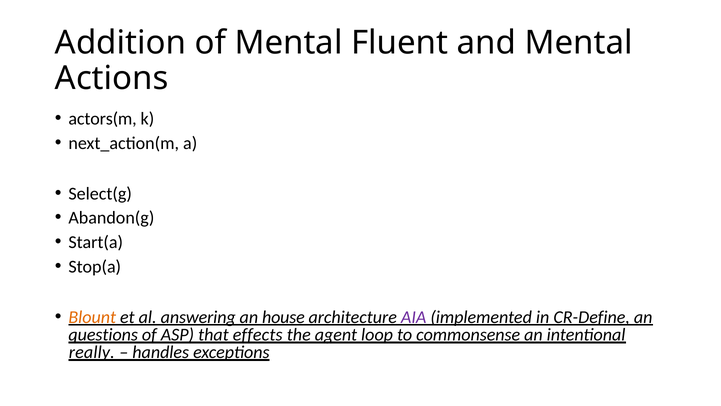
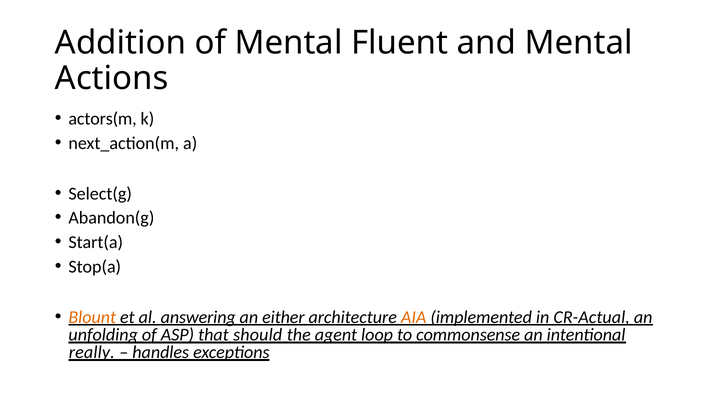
house: house -> either
AIA colour: purple -> orange
CR-Define: CR-Define -> CR-Actual
questions: questions -> unfolding
effects: effects -> should
